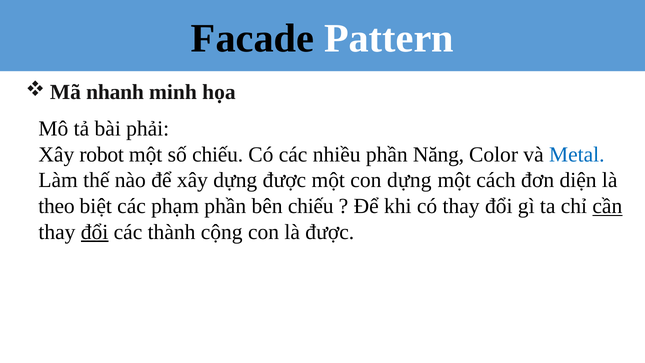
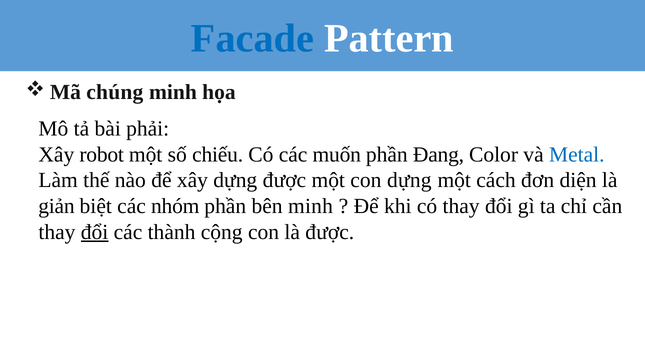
Facade colour: black -> blue
nhanh: nhanh -> chúng
nhiều: nhiều -> muốn
Năng: Năng -> Đang
theo: theo -> giản
phạm: phạm -> nhóm
bên chiếu: chiếu -> minh
cần underline: present -> none
